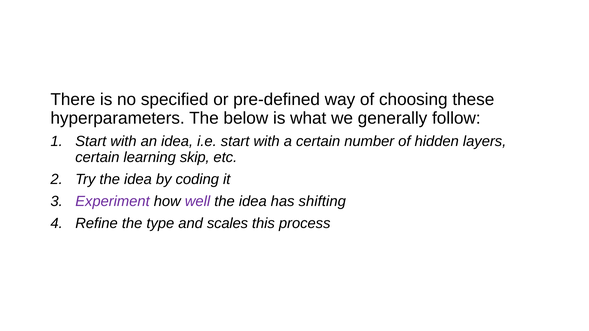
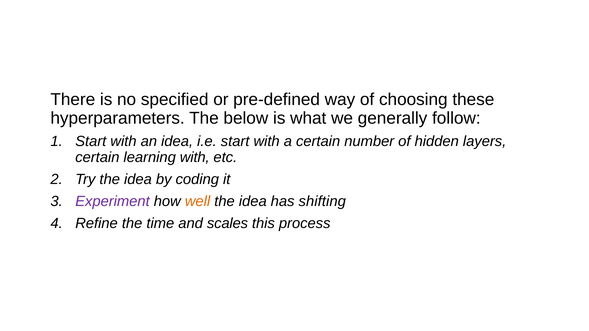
learning skip: skip -> with
well colour: purple -> orange
type: type -> time
